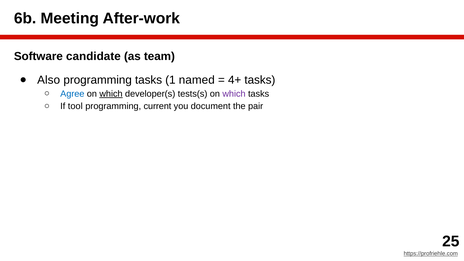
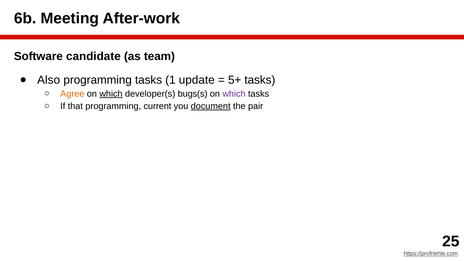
named: named -> update
4+: 4+ -> 5+
Agree colour: blue -> orange
tests(s: tests(s -> bugs(s
tool: tool -> that
document underline: none -> present
